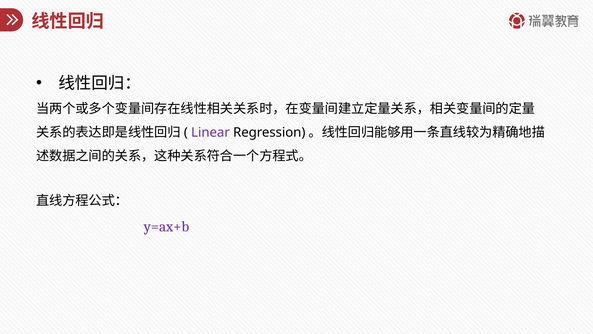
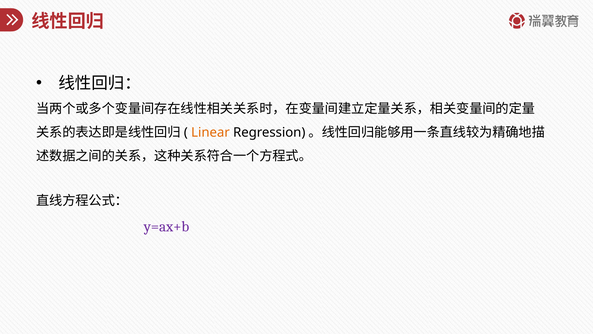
Linear colour: purple -> orange
